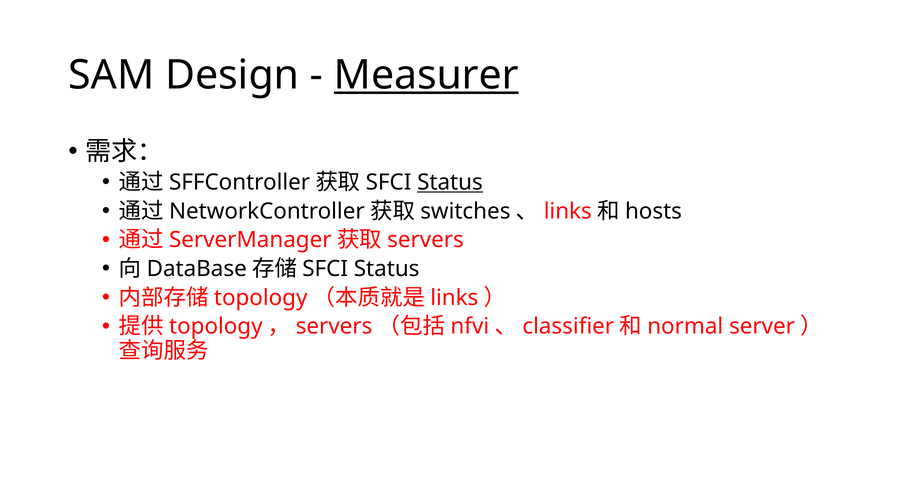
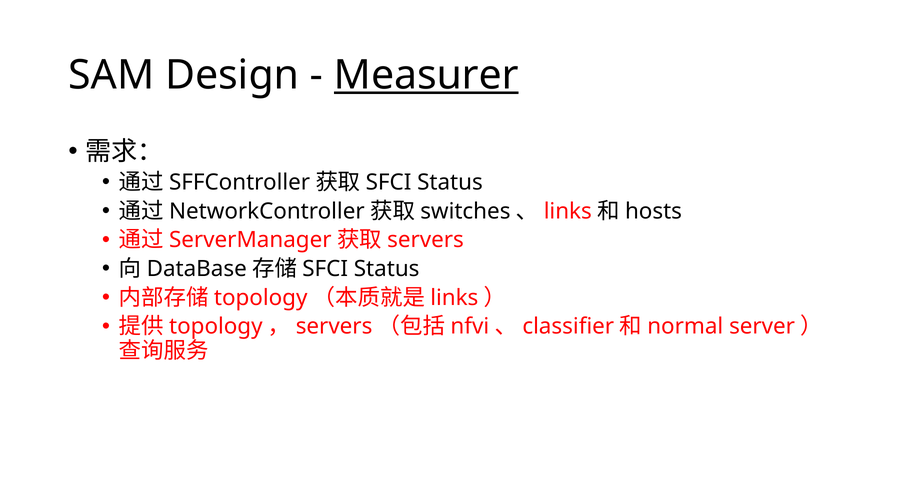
Status at (450, 183) underline: present -> none
